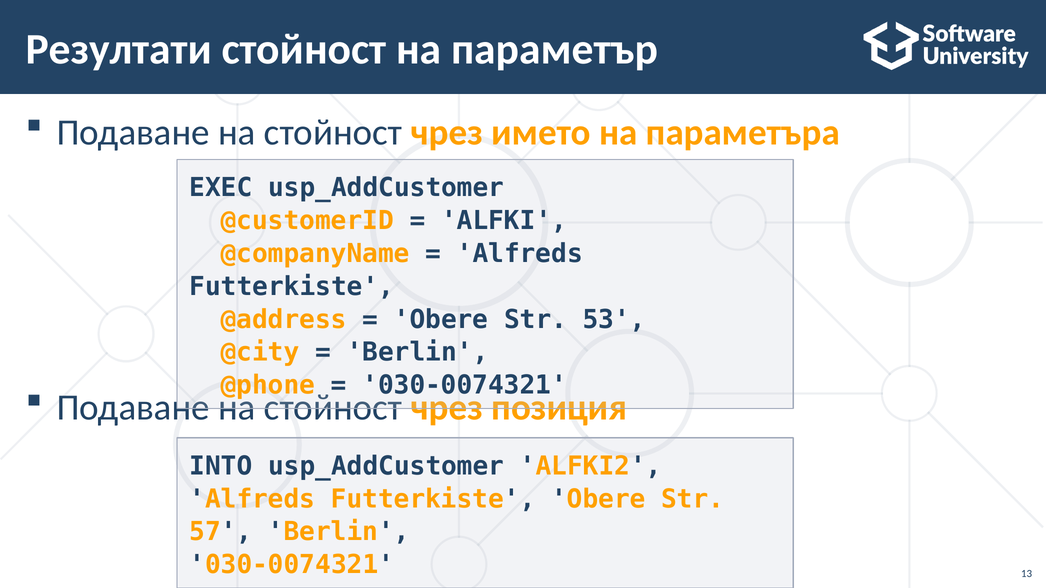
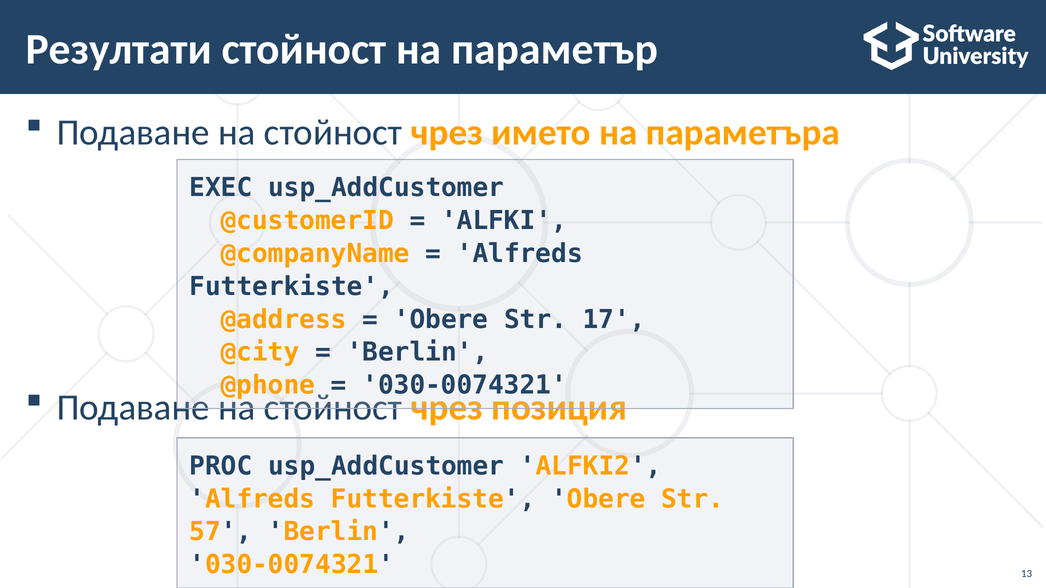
53: 53 -> 17
INTO: INTO -> PROC
